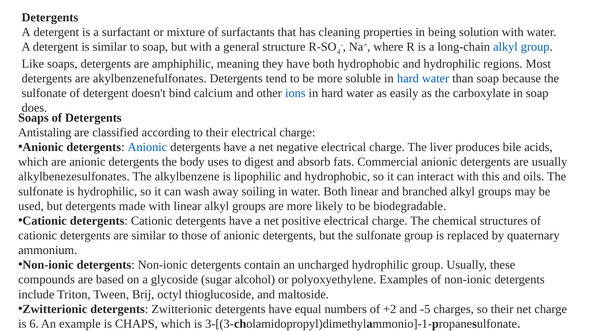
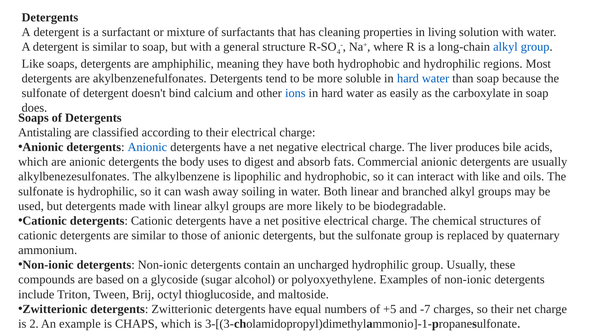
being: being -> living
with this: this -> like
+2: +2 -> +5
-5: -5 -> -7
6: 6 -> 2
